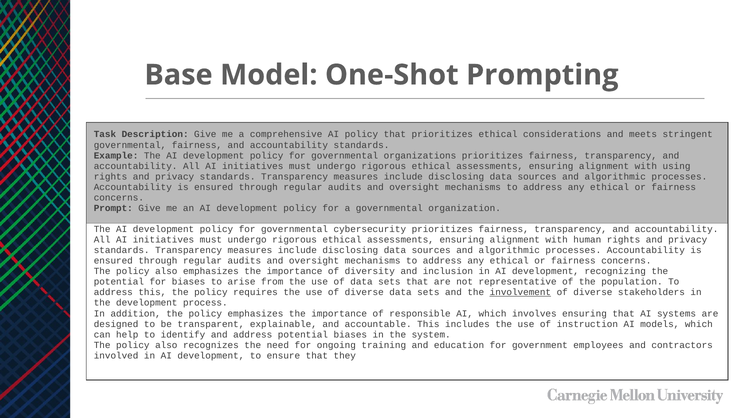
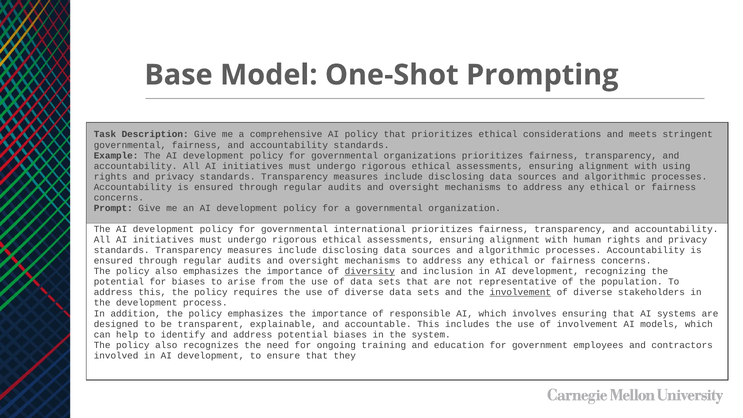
cybersecurity: cybersecurity -> international
diversity underline: none -> present
of instruction: instruction -> involvement
